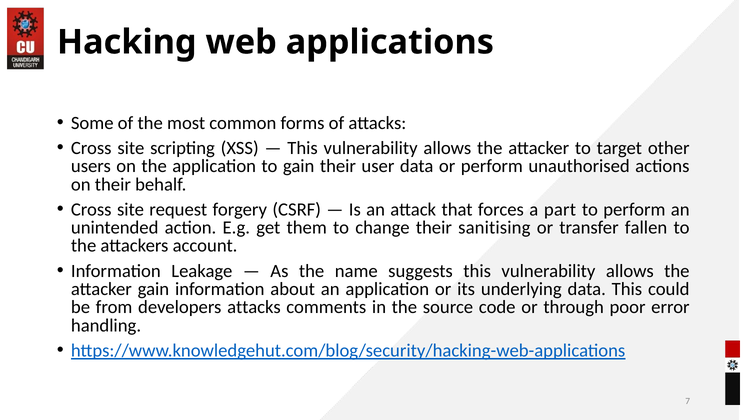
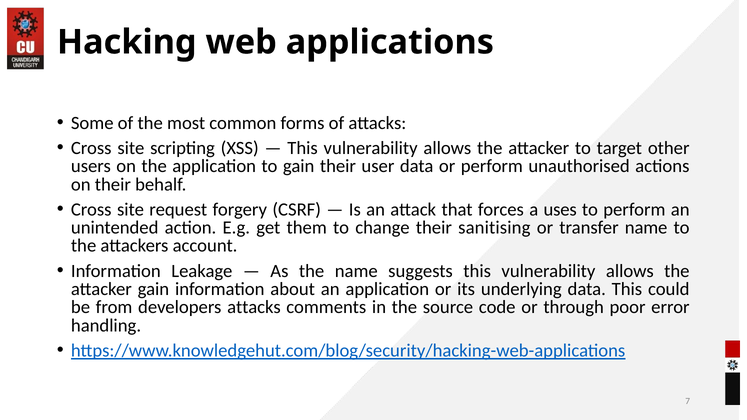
part: part -> uses
transfer fallen: fallen -> name
